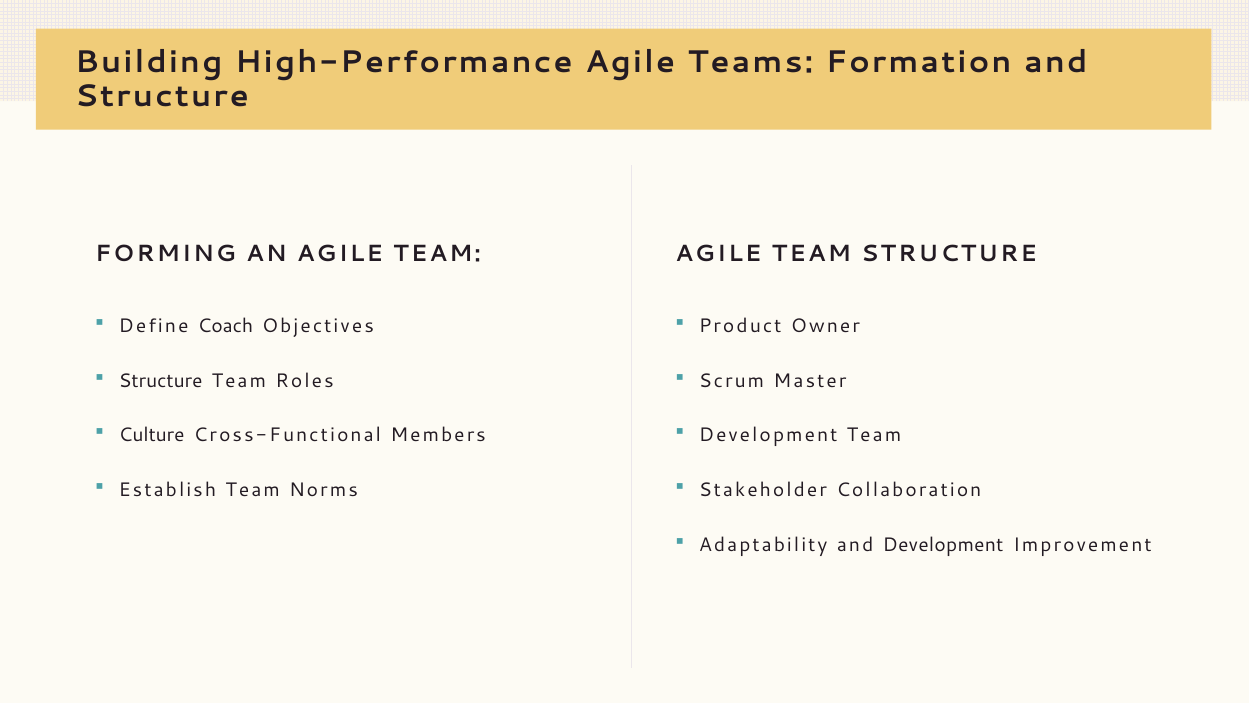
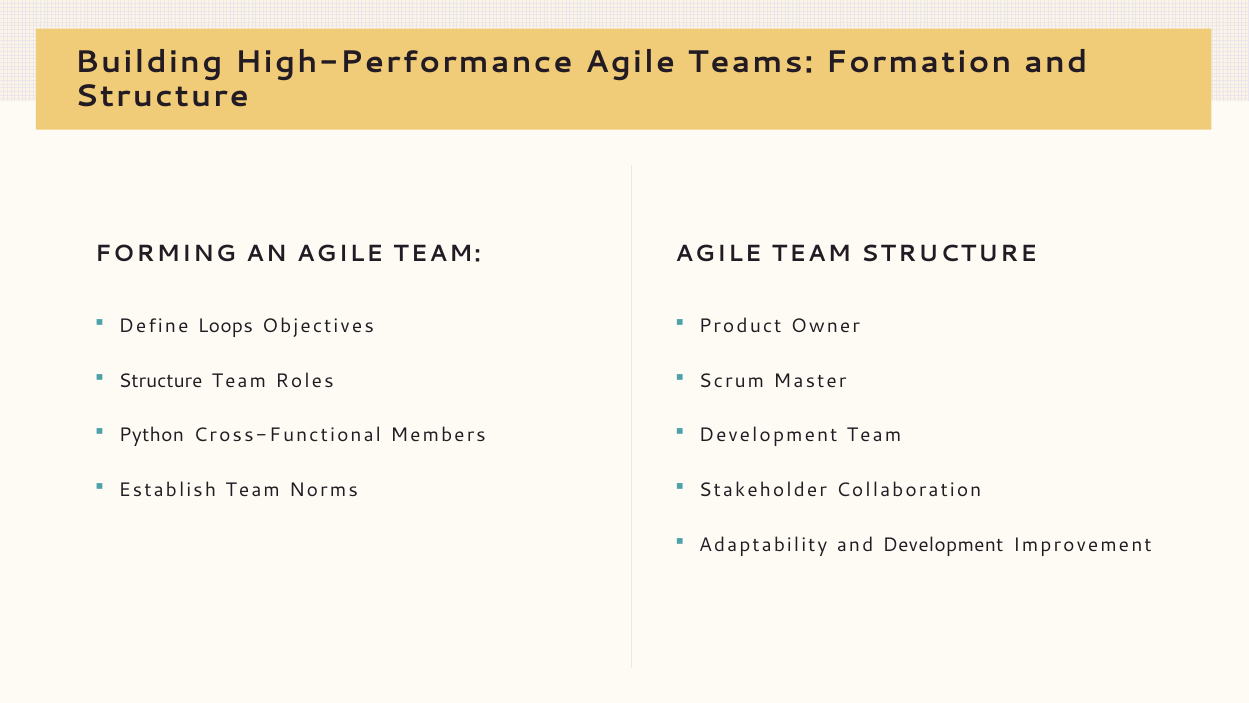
Coach: Coach -> Loops
Culture: Culture -> Python
